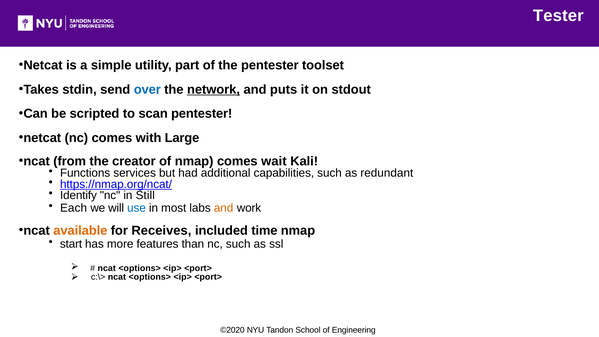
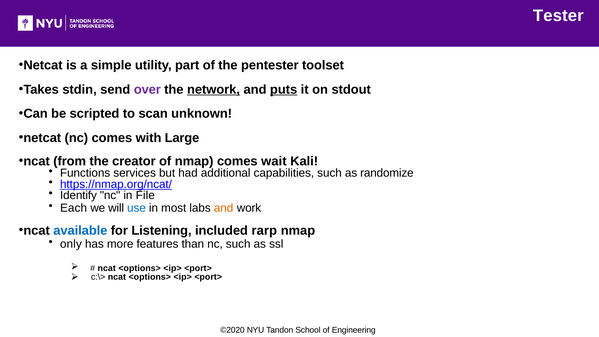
over colour: blue -> purple
puts underline: none -> present
scan pentester: pentester -> unknown
redundant: redundant -> randomize
Still: Still -> File
available colour: orange -> blue
Receives: Receives -> Listening
time: time -> rarp
start: start -> only
